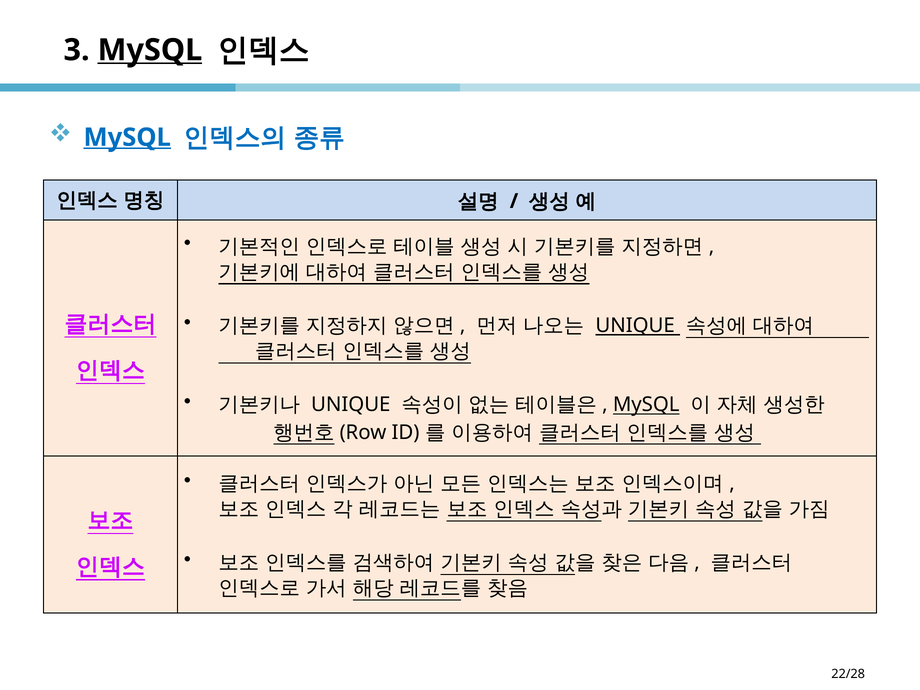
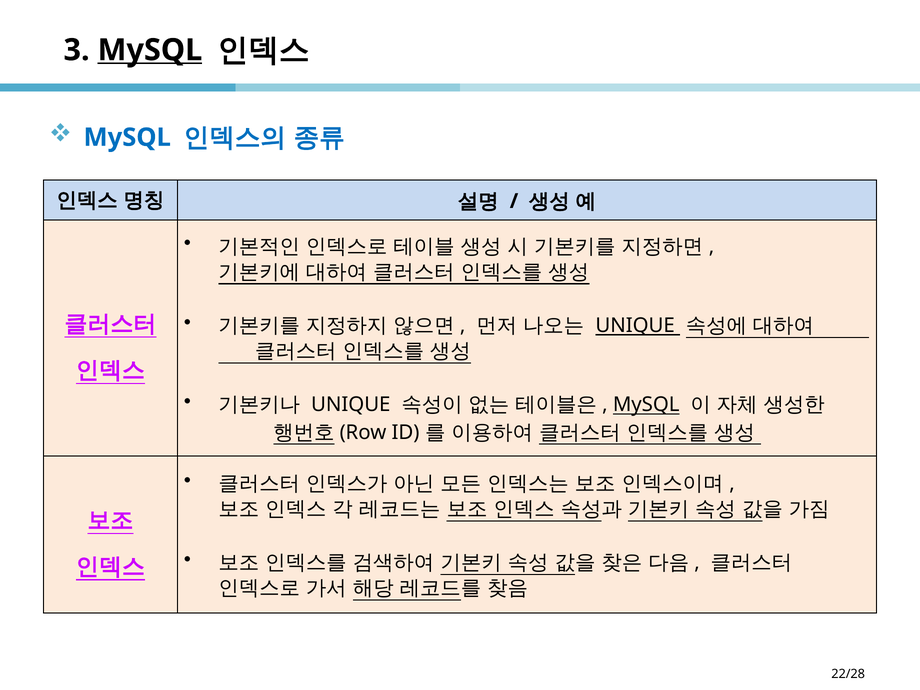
MySQL at (127, 137) underline: present -> none
